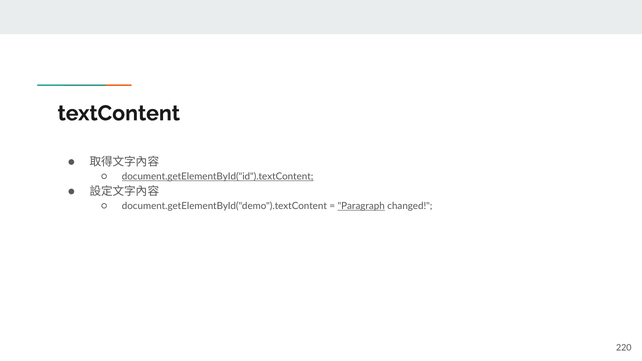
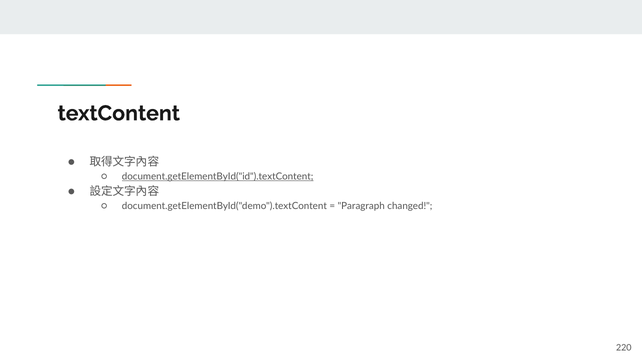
Paragraph underline: present -> none
